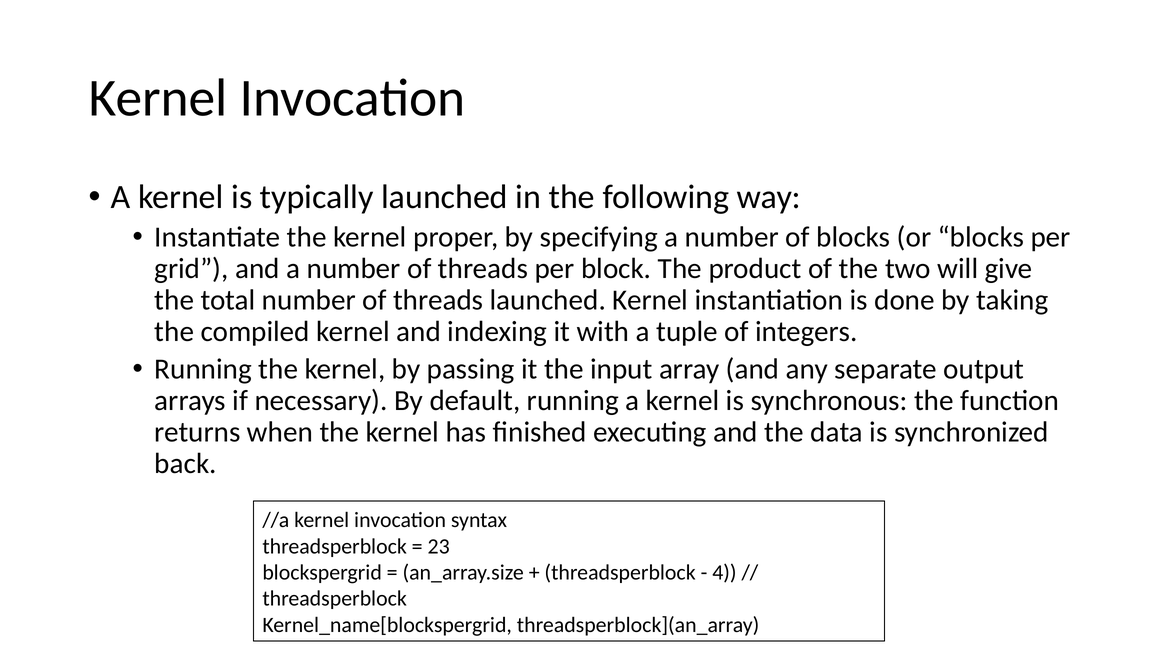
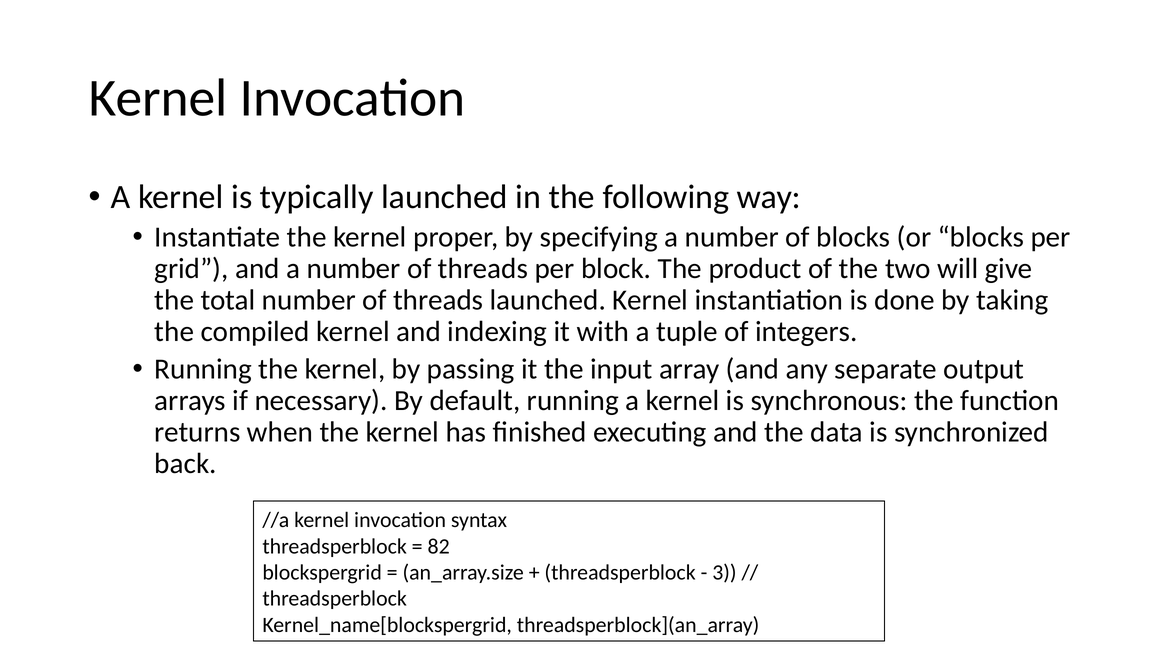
23: 23 -> 82
4: 4 -> 3
